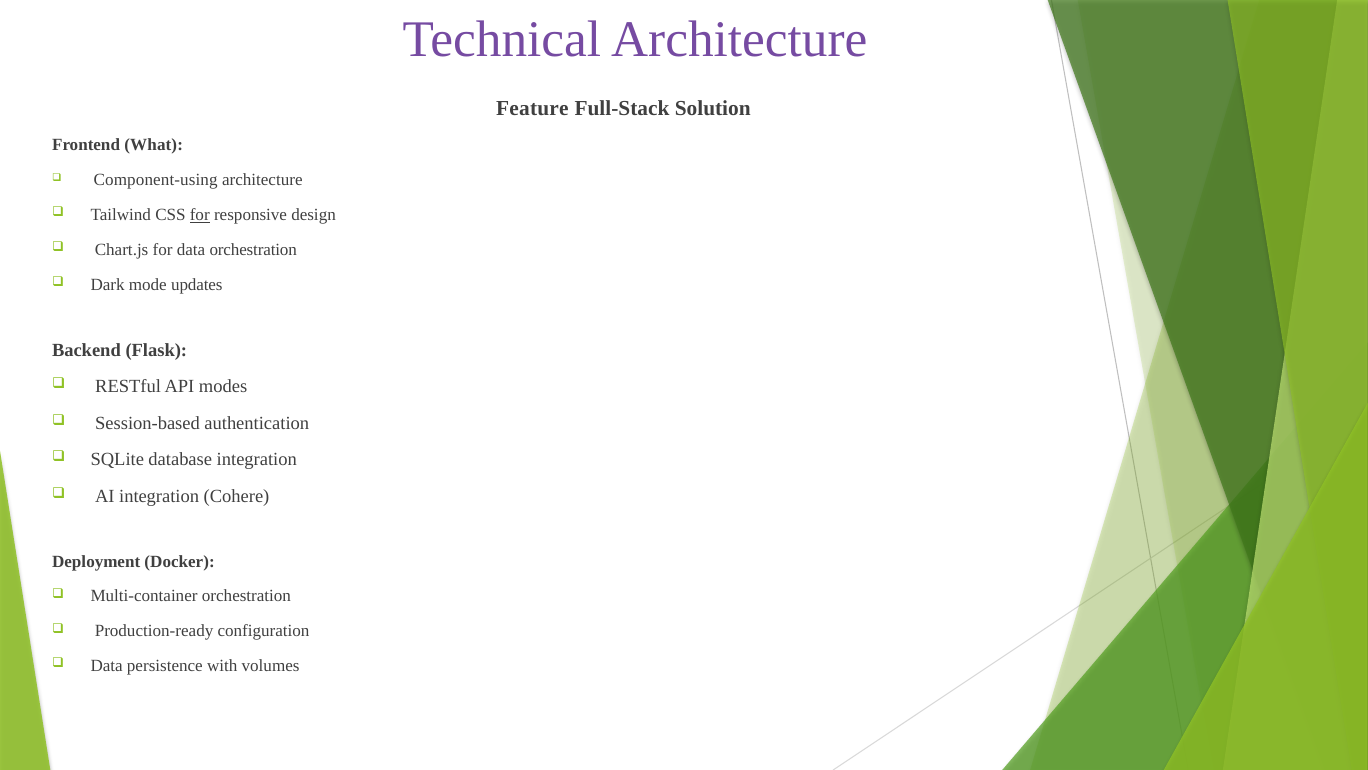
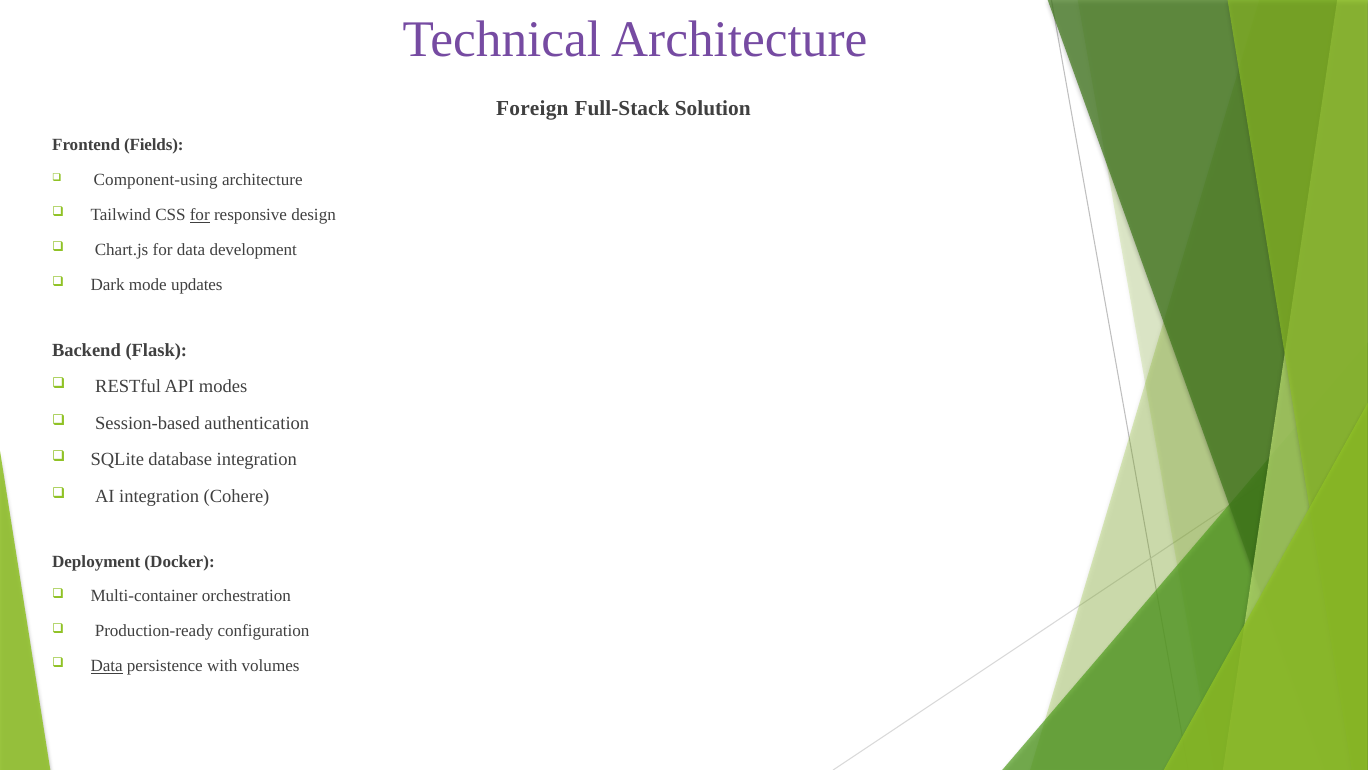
Feature: Feature -> Foreign
What: What -> Fields
data orchestration: orchestration -> development
Data at (107, 666) underline: none -> present
